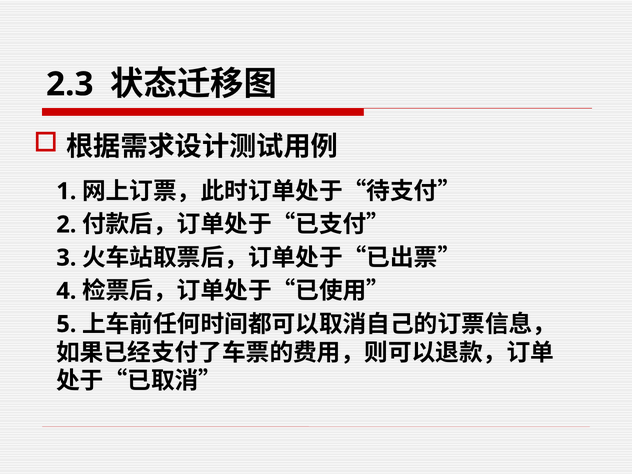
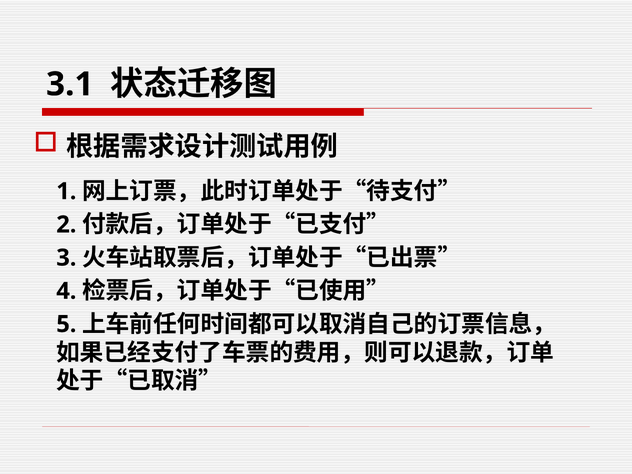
2.3: 2.3 -> 3.1
